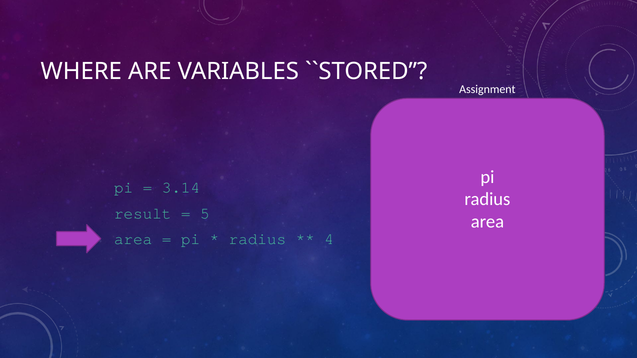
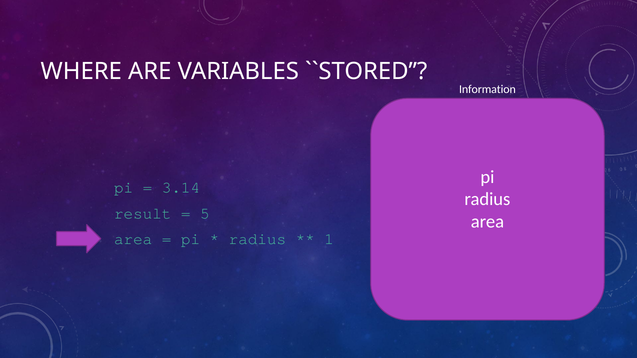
Assignment: Assignment -> Information
4: 4 -> 1
